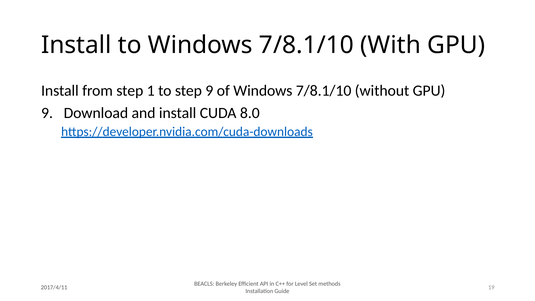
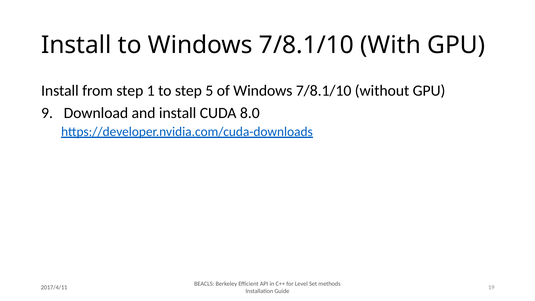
step 9: 9 -> 5
